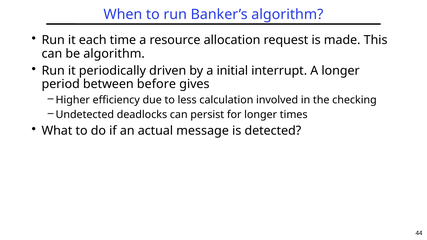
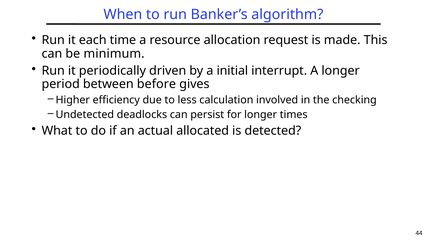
be algorithm: algorithm -> minimum
message: message -> allocated
